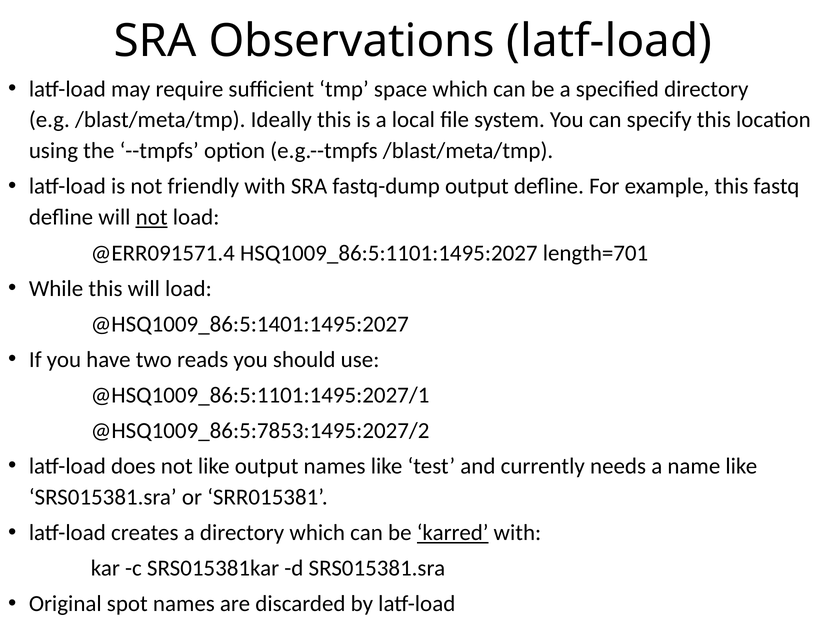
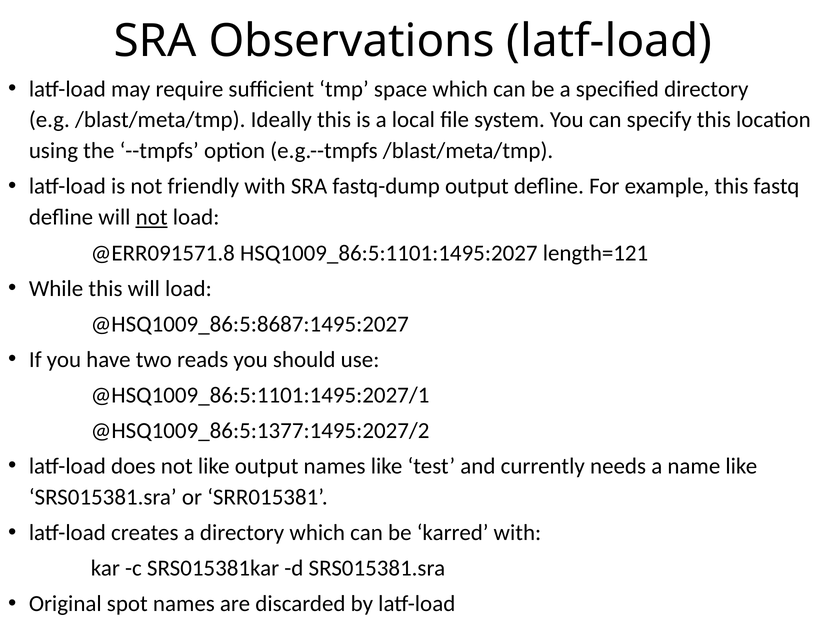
@ERR091571.4: @ERR091571.4 -> @ERR091571.8
length=701: length=701 -> length=121
@HSQ1009_86:5:1401:1495:2027: @HSQ1009_86:5:1401:1495:2027 -> @HSQ1009_86:5:8687:1495:2027
@HSQ1009_86:5:7853:1495:2027/2: @HSQ1009_86:5:7853:1495:2027/2 -> @HSQ1009_86:5:1377:1495:2027/2
karred underline: present -> none
